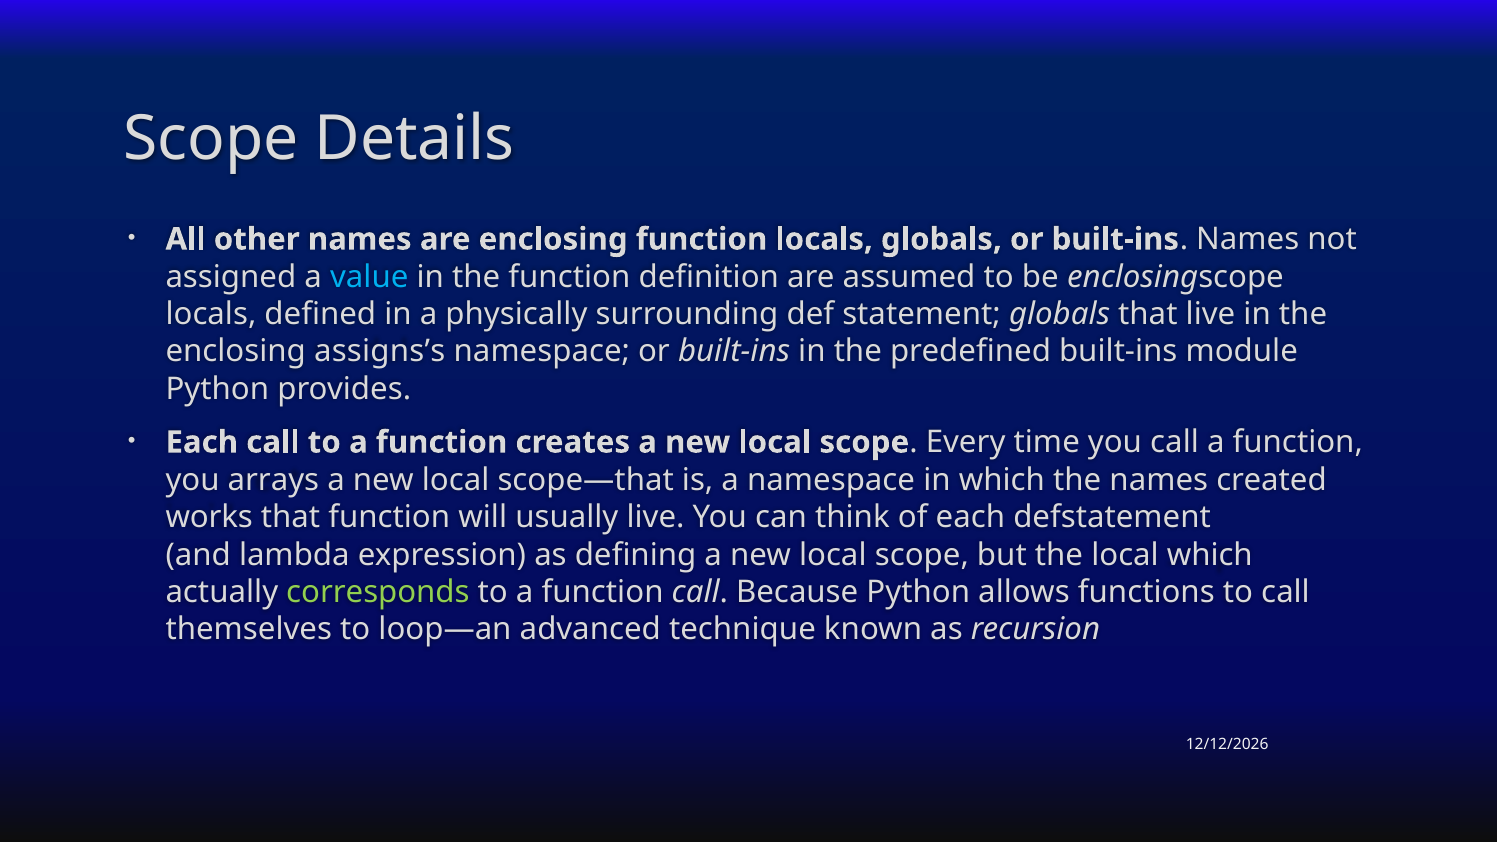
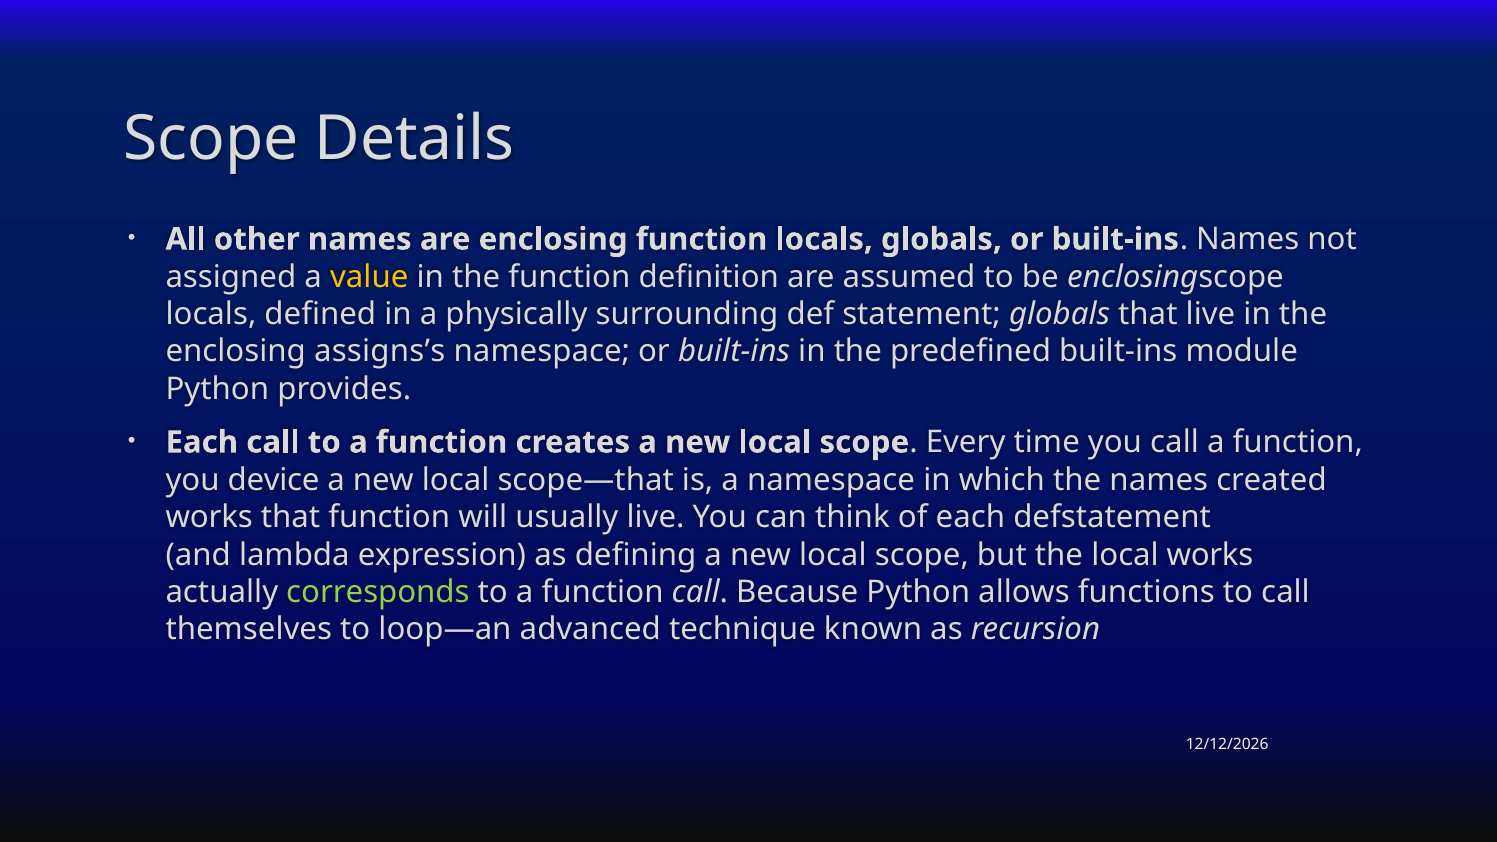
value colour: light blue -> yellow
arrays: arrays -> device
local which: which -> works
